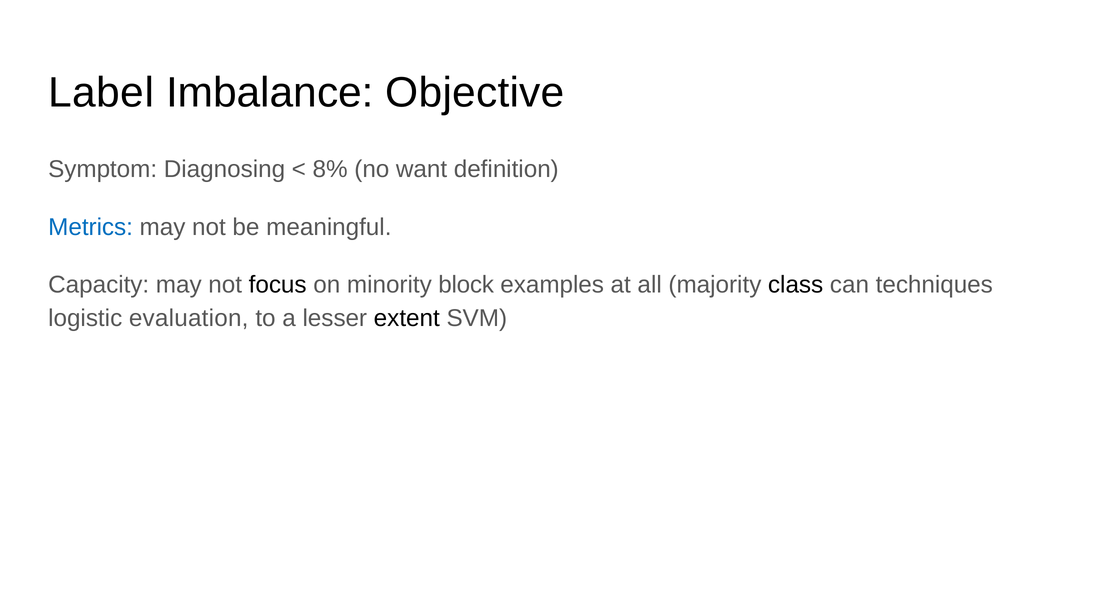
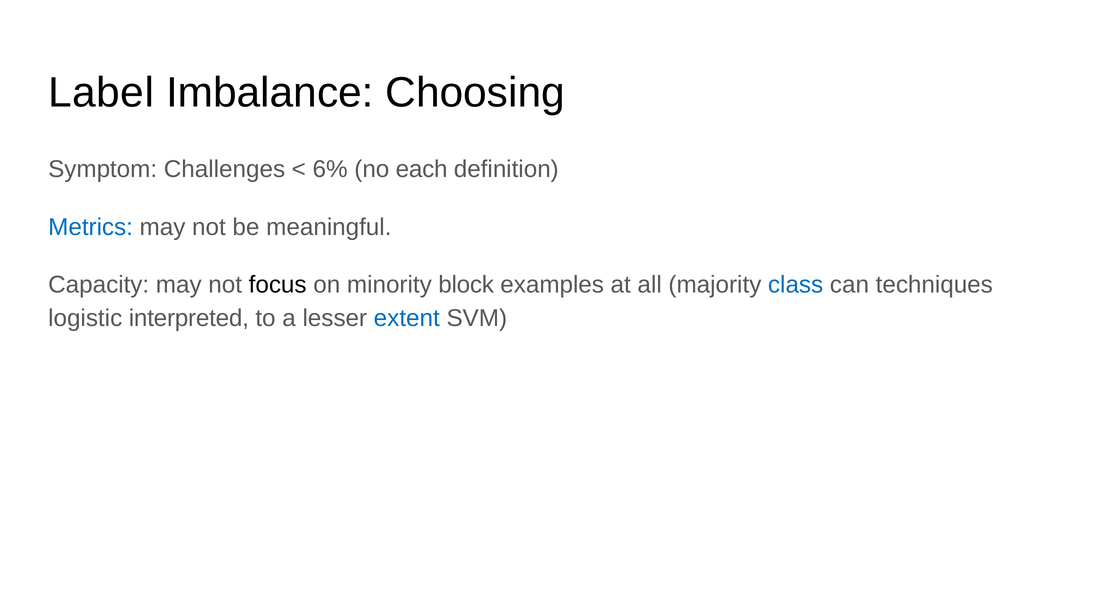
Objective: Objective -> Choosing
Diagnosing: Diagnosing -> Challenges
8%: 8% -> 6%
want: want -> each
class colour: black -> blue
evaluation: evaluation -> interpreted
extent colour: black -> blue
